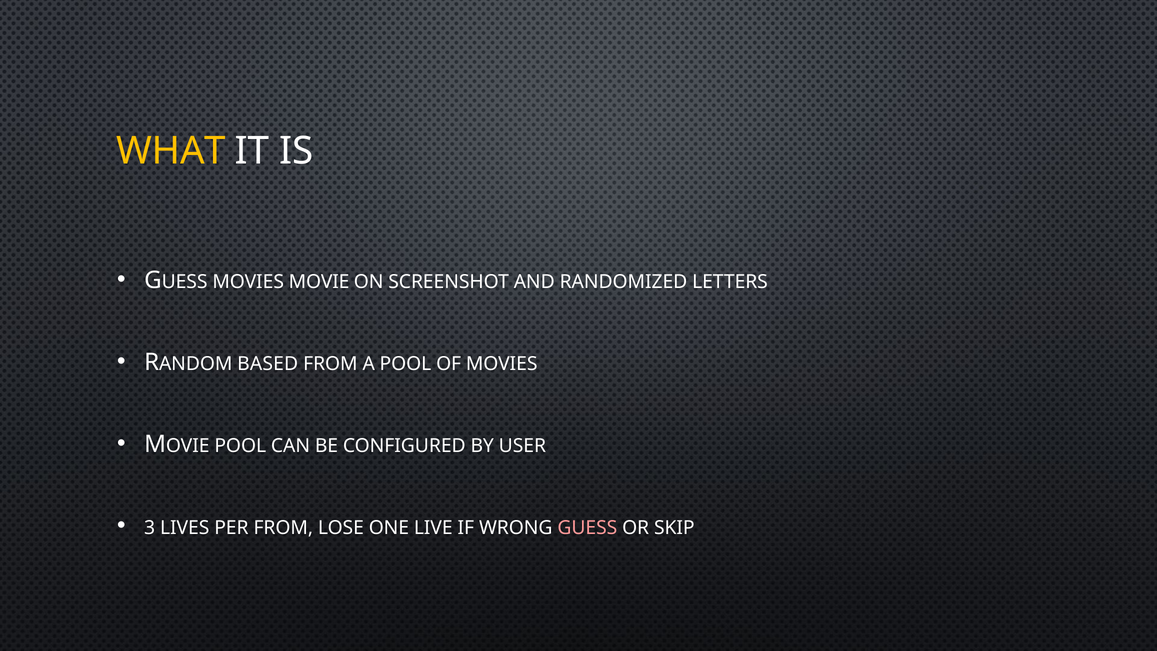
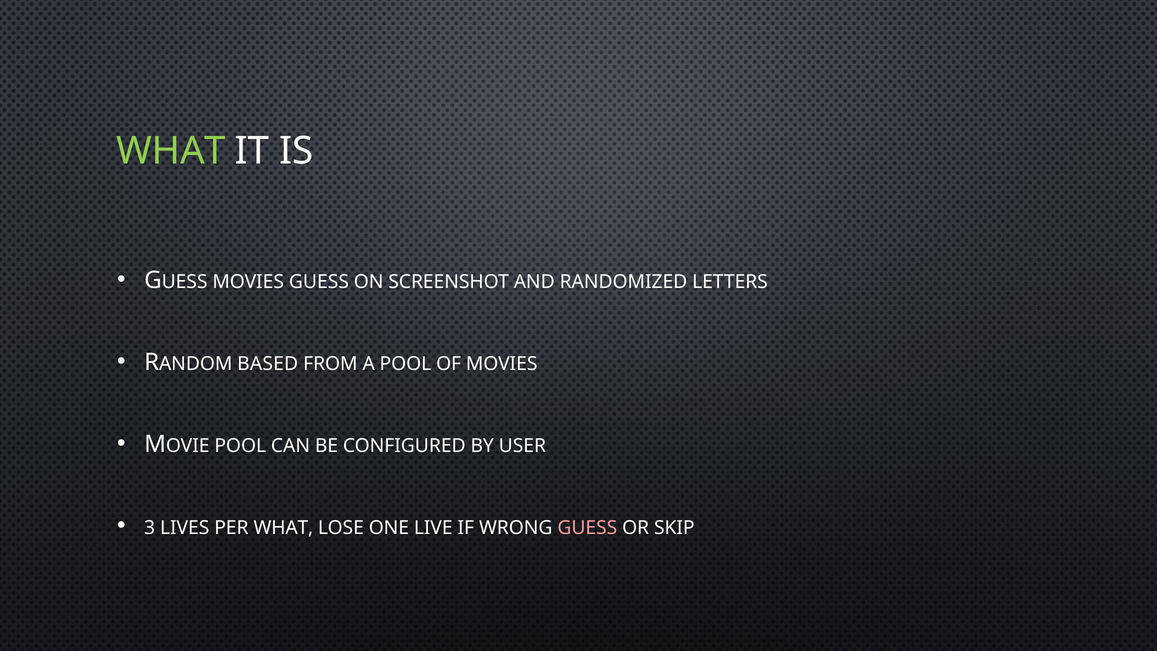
WHAT at (171, 151) colour: yellow -> light green
MOVIES MOVIE: MOVIE -> GUESS
PER FROM: FROM -> WHAT
